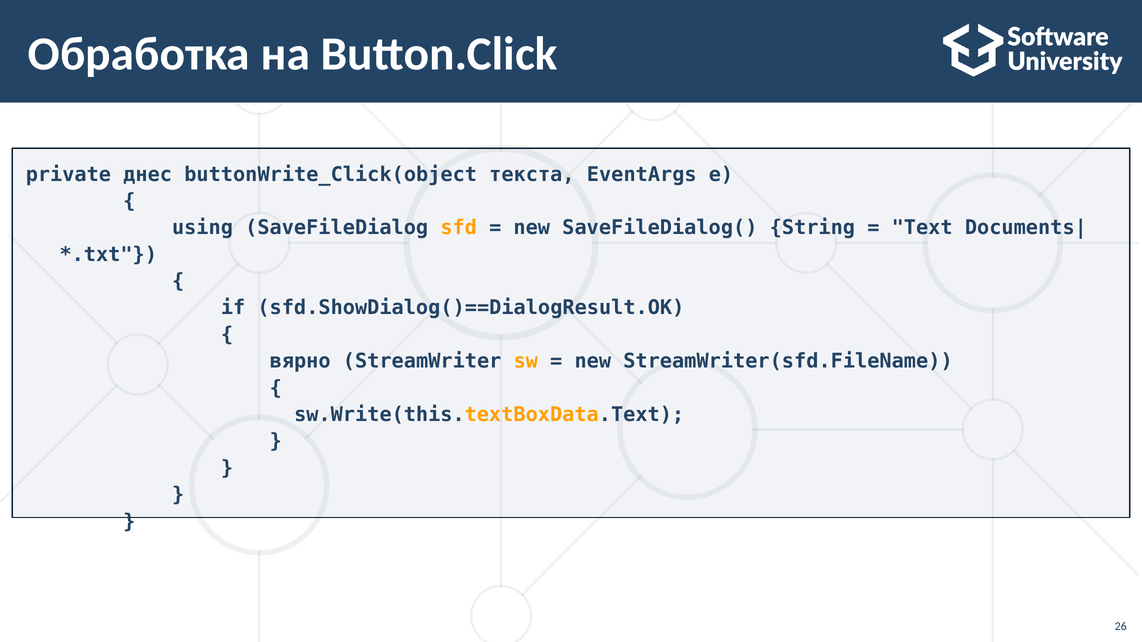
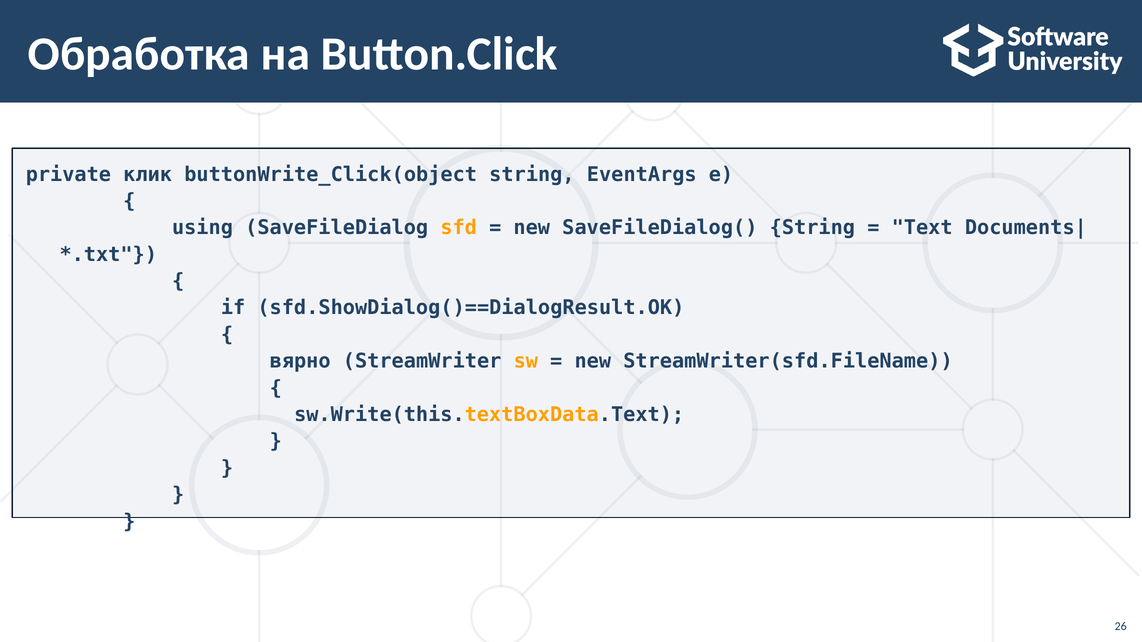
днес: днес -> клик
buttonWrite_Click(object текста: текста -> string
